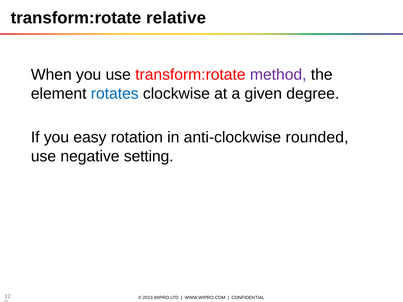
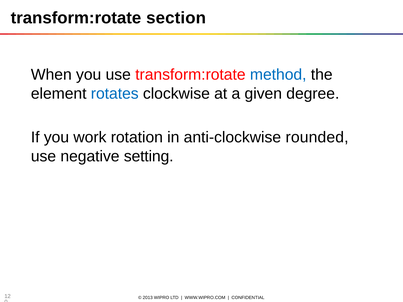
relative: relative -> section
method colour: purple -> blue
easy: easy -> work
